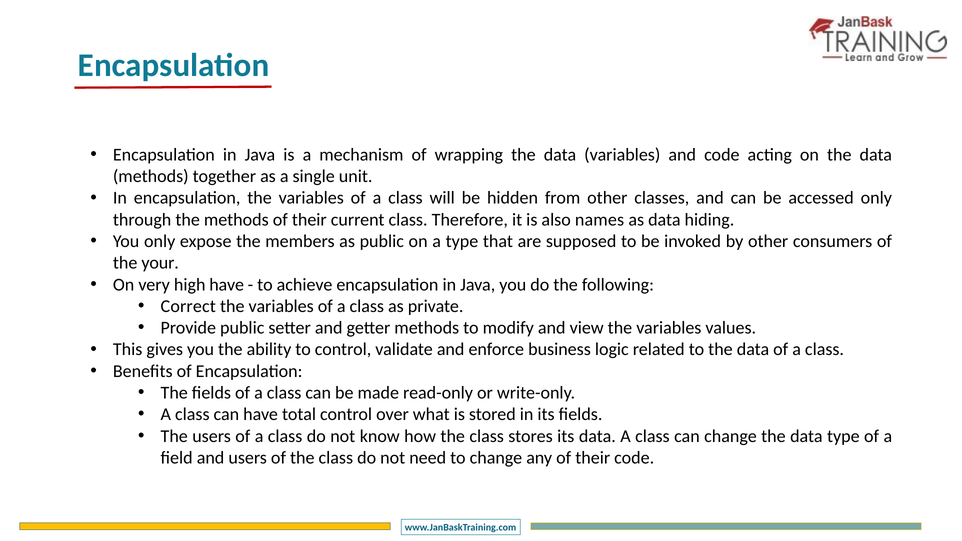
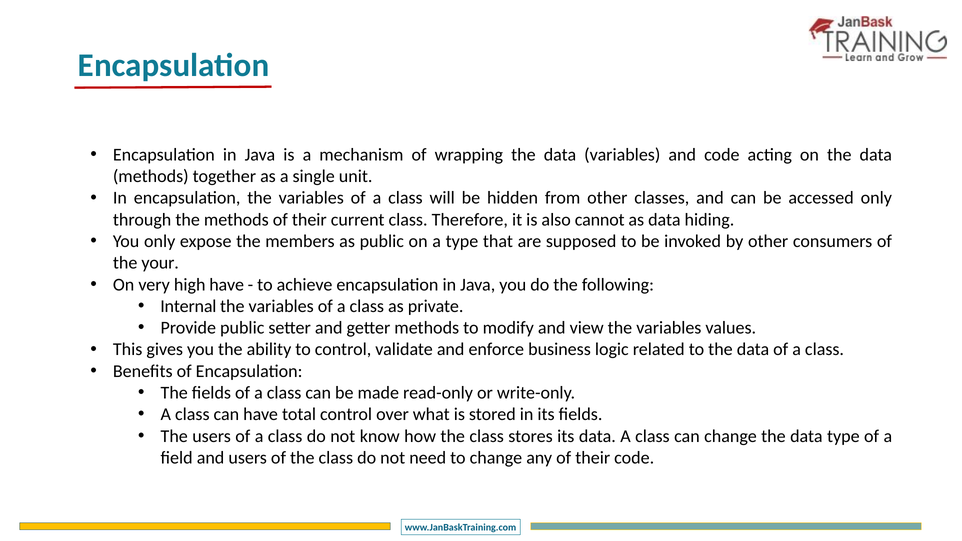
names: names -> cannot
Correct: Correct -> Internal
